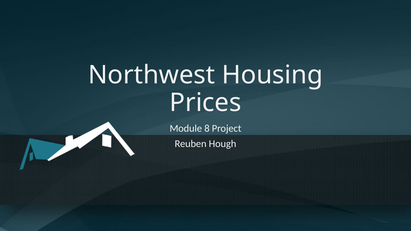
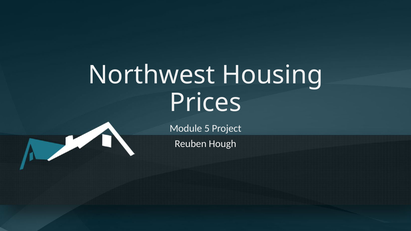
8: 8 -> 5
